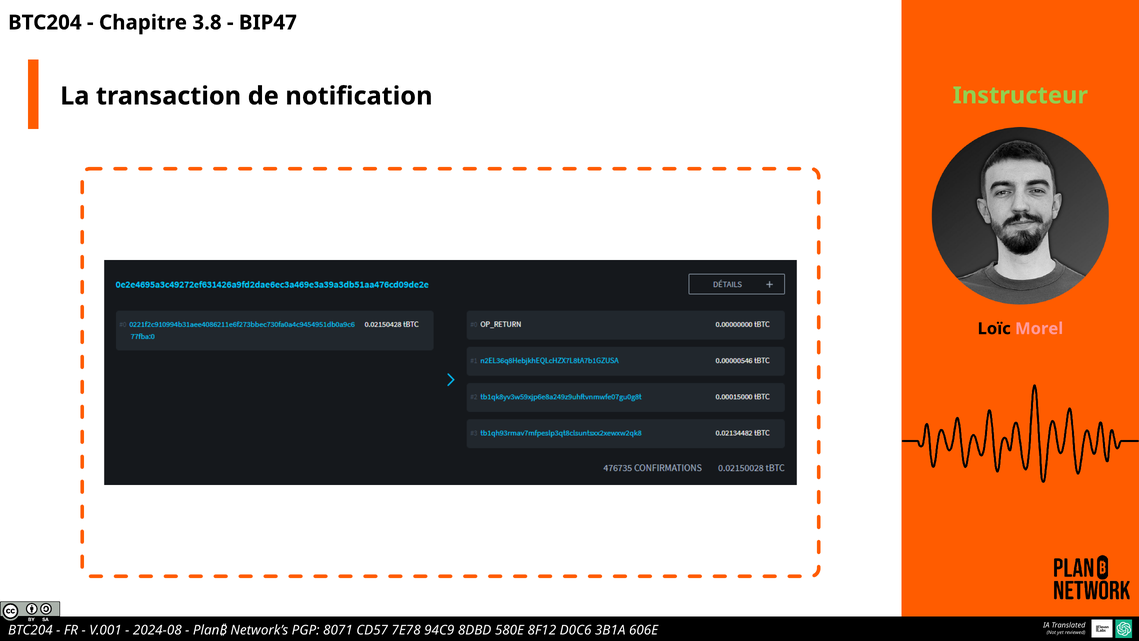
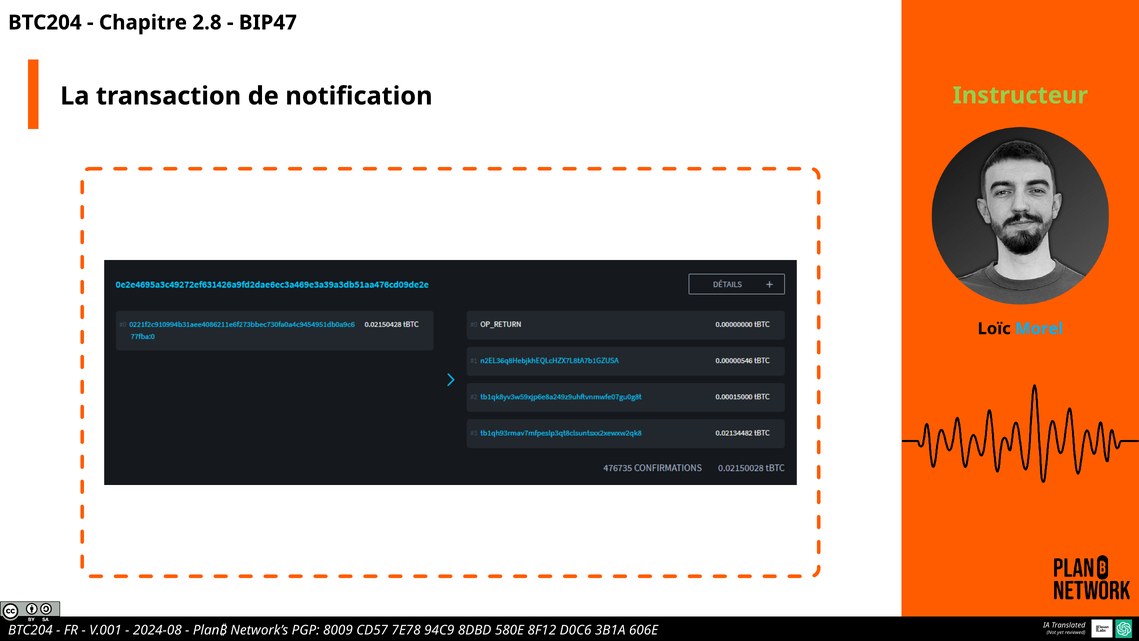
3.8: 3.8 -> 2.8
Morel colour: pink -> light blue
8071: 8071 -> 8009
